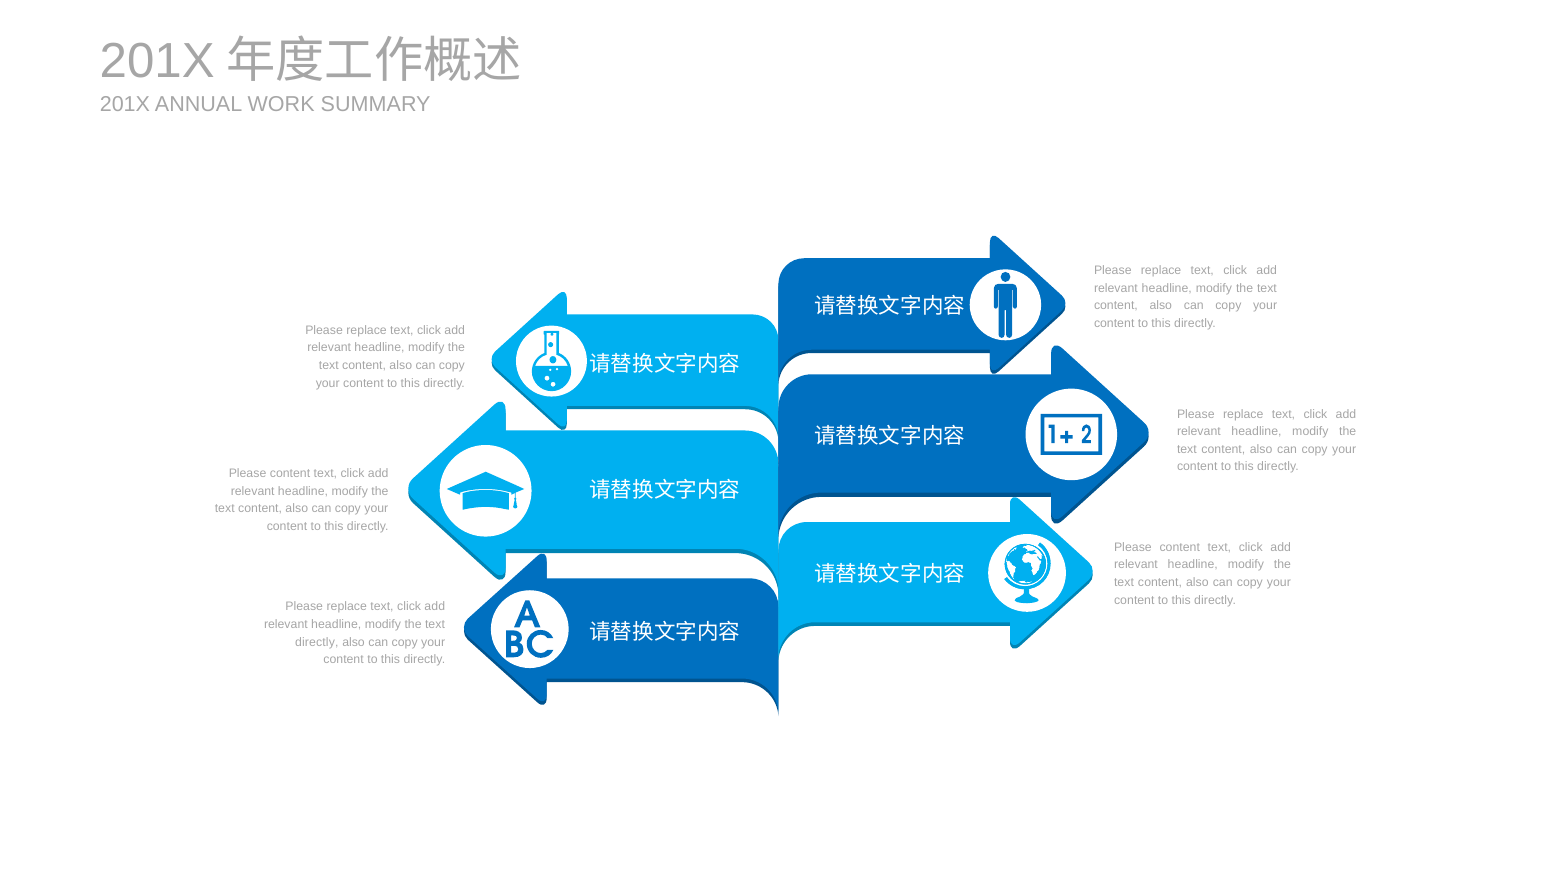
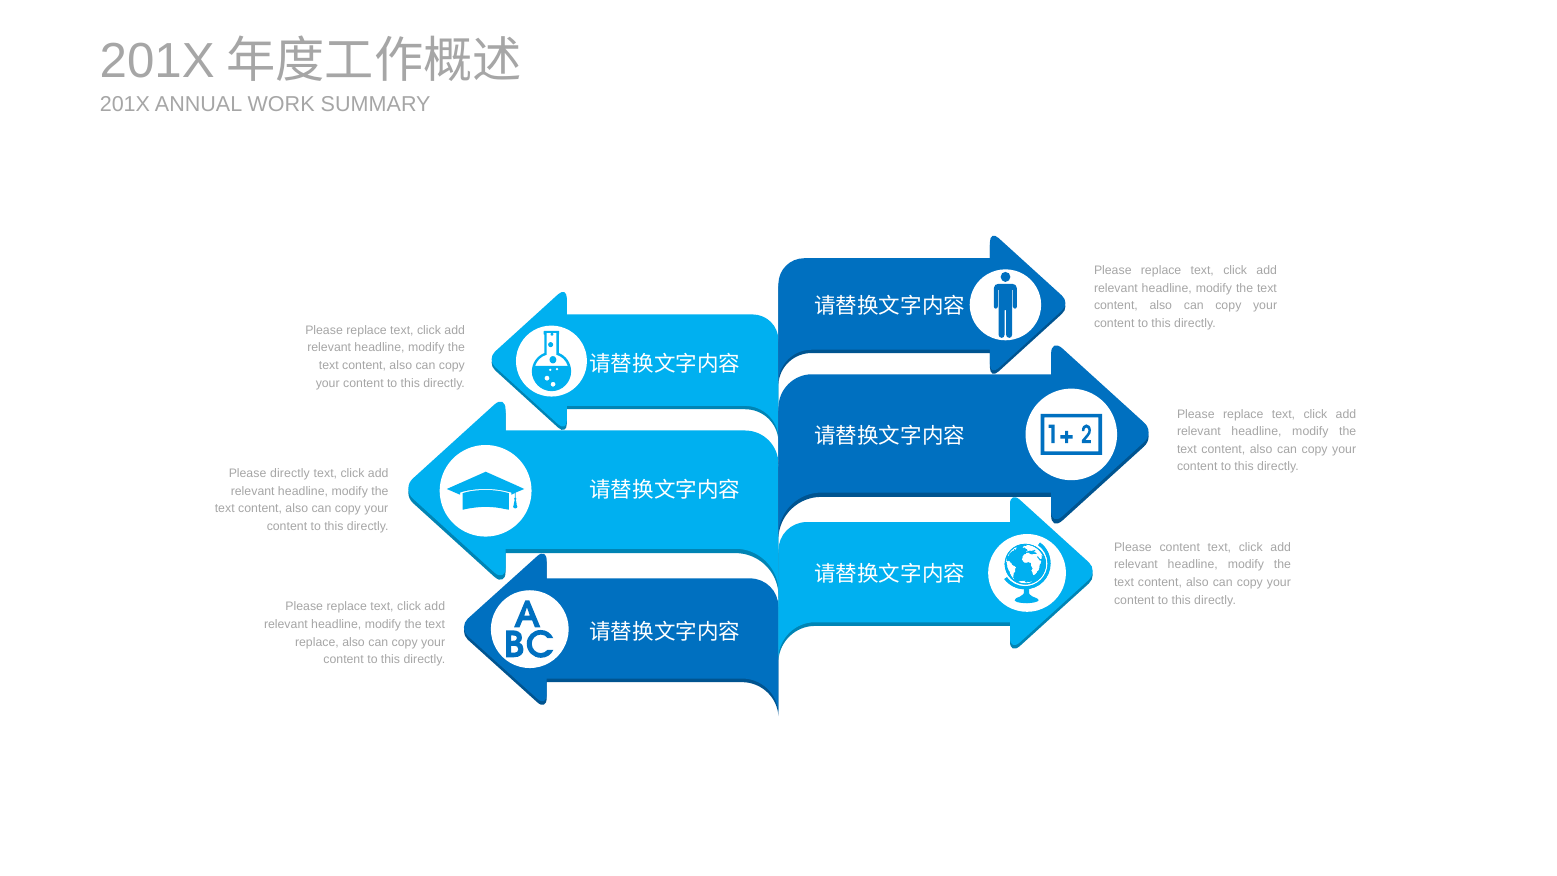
content at (290, 473): content -> directly
directly at (317, 642): directly -> replace
